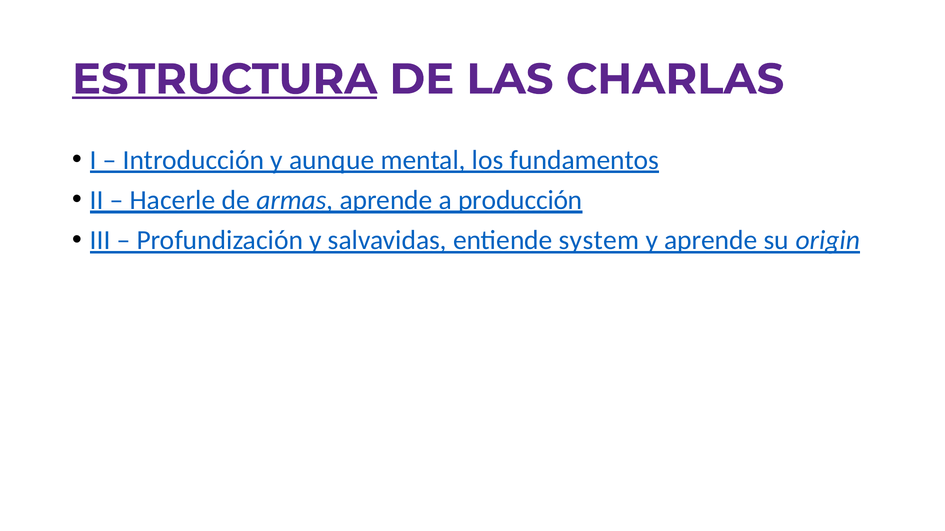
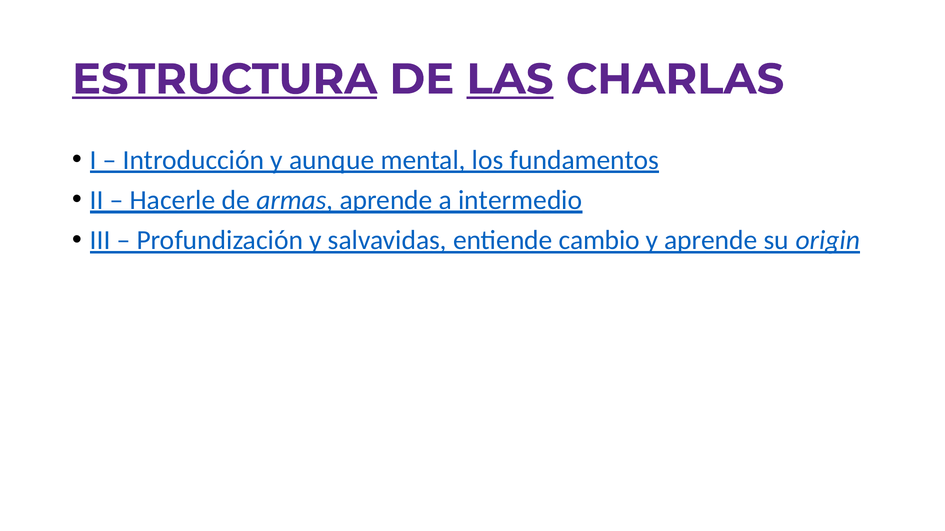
LAS underline: none -> present
producción: producción -> intermedio
system: system -> cambio
